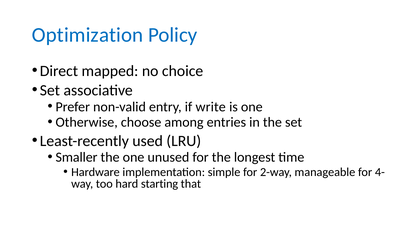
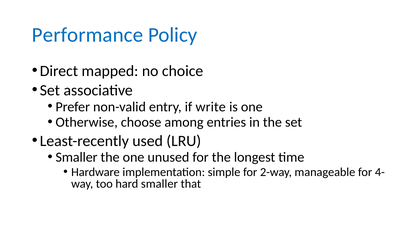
Optimization: Optimization -> Performance
hard starting: starting -> smaller
